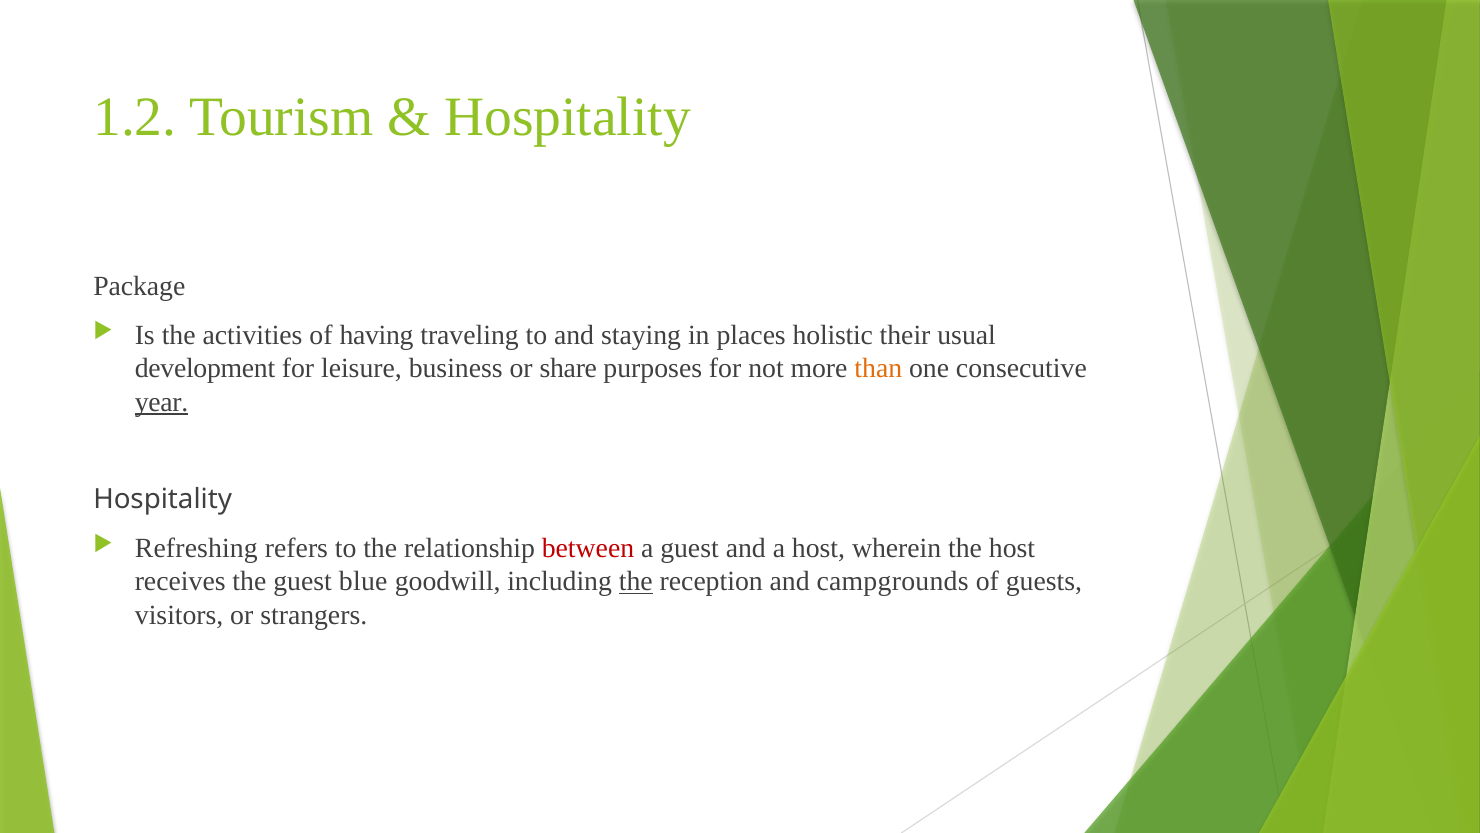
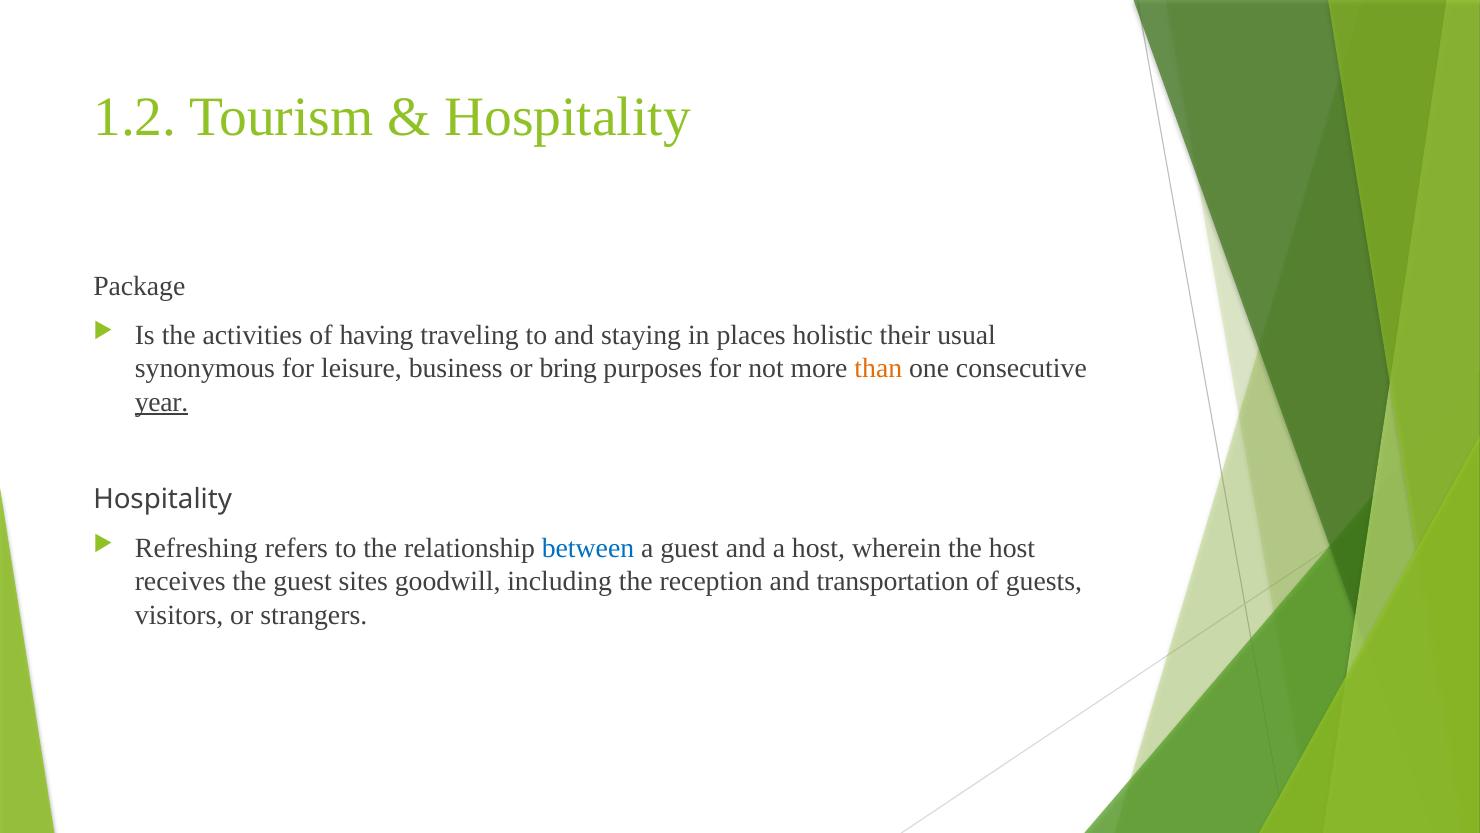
development: development -> synonymous
share: share -> bring
between colour: red -> blue
blue: blue -> sites
the at (636, 581) underline: present -> none
campgrounds: campgrounds -> transportation
